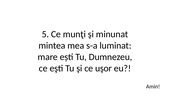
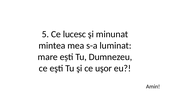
munţi: munţi -> lucesc
